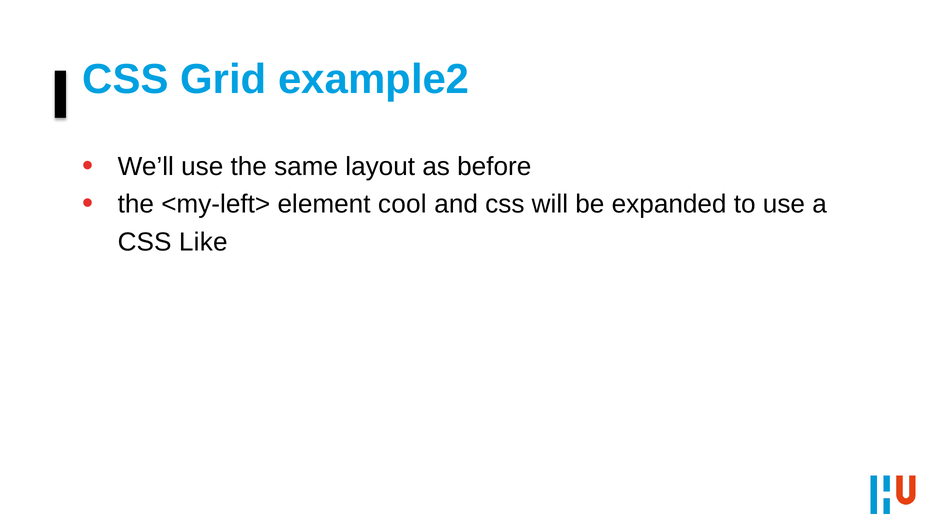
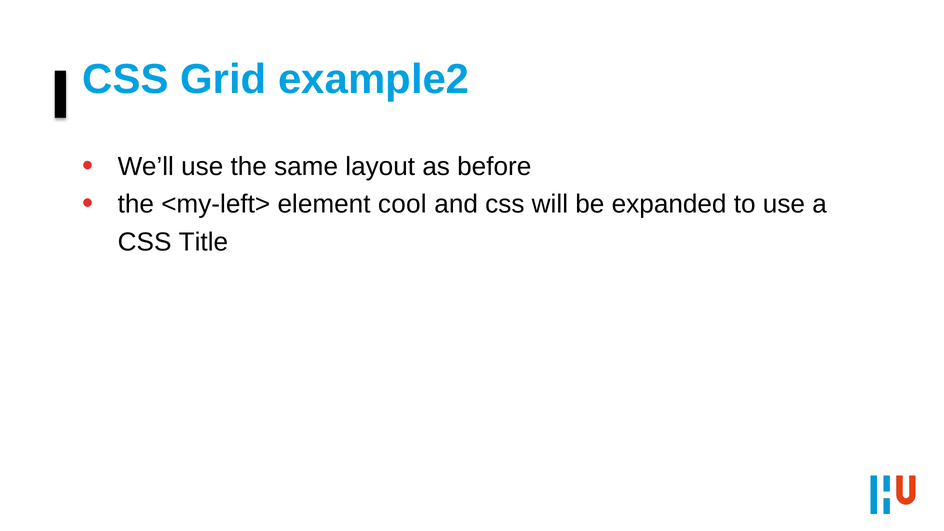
Like: Like -> Title
